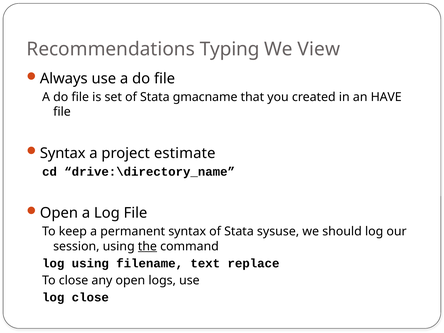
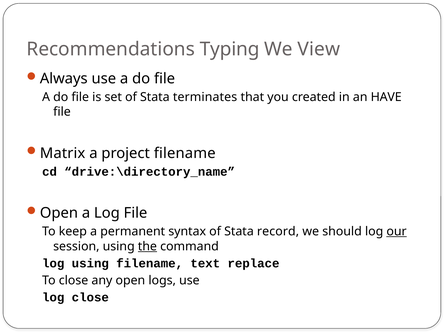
gmacname: gmacname -> terminates
Syntax at (63, 153): Syntax -> Matrix
project estimate: estimate -> filename
sysuse: sysuse -> record
our underline: none -> present
